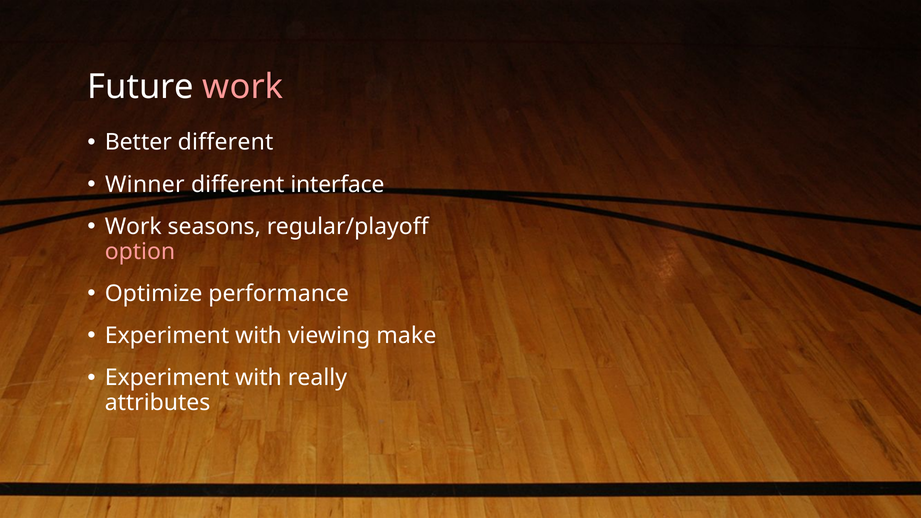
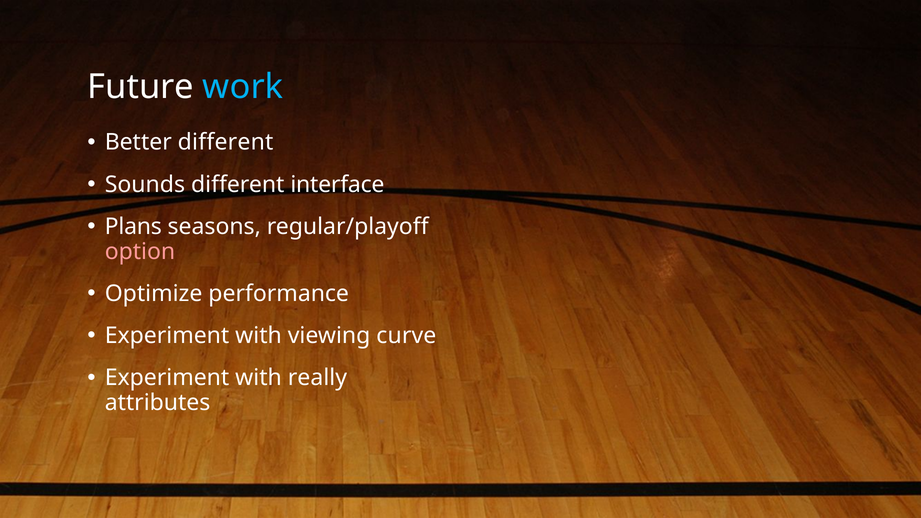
work at (243, 87) colour: pink -> light blue
Winner: Winner -> Sounds
Work at (133, 227): Work -> Plans
make: make -> curve
